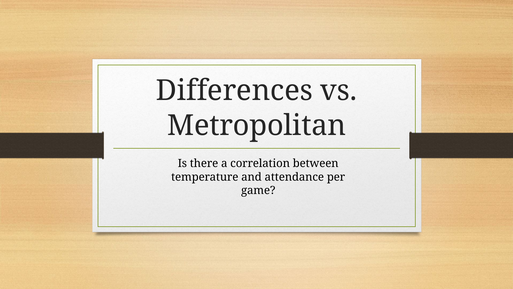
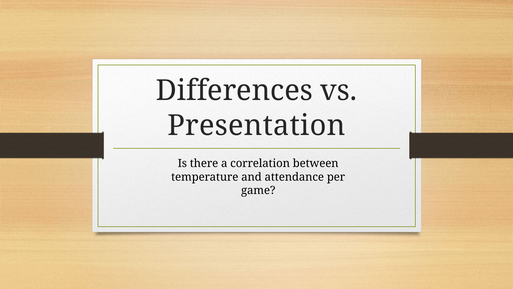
Metropolitan: Metropolitan -> Presentation
